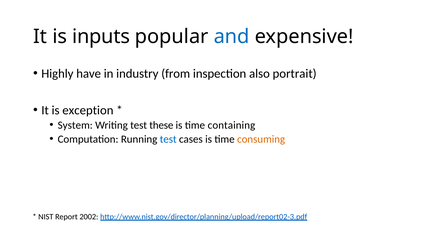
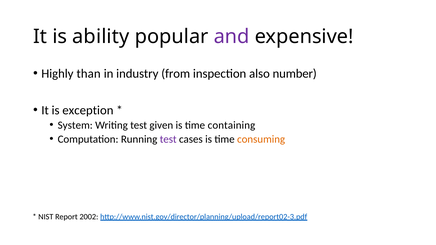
inputs: inputs -> ability
and colour: blue -> purple
have: have -> than
portrait: portrait -> number
these: these -> given
test at (168, 139) colour: blue -> purple
